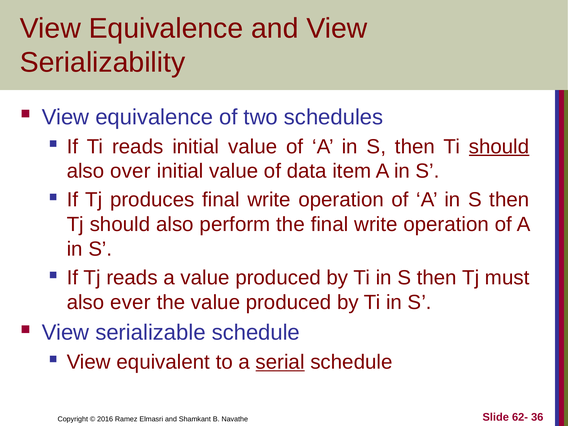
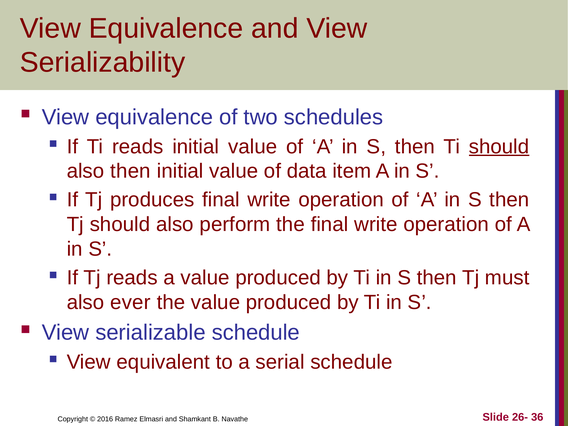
also over: over -> then
serial underline: present -> none
62-: 62- -> 26-
